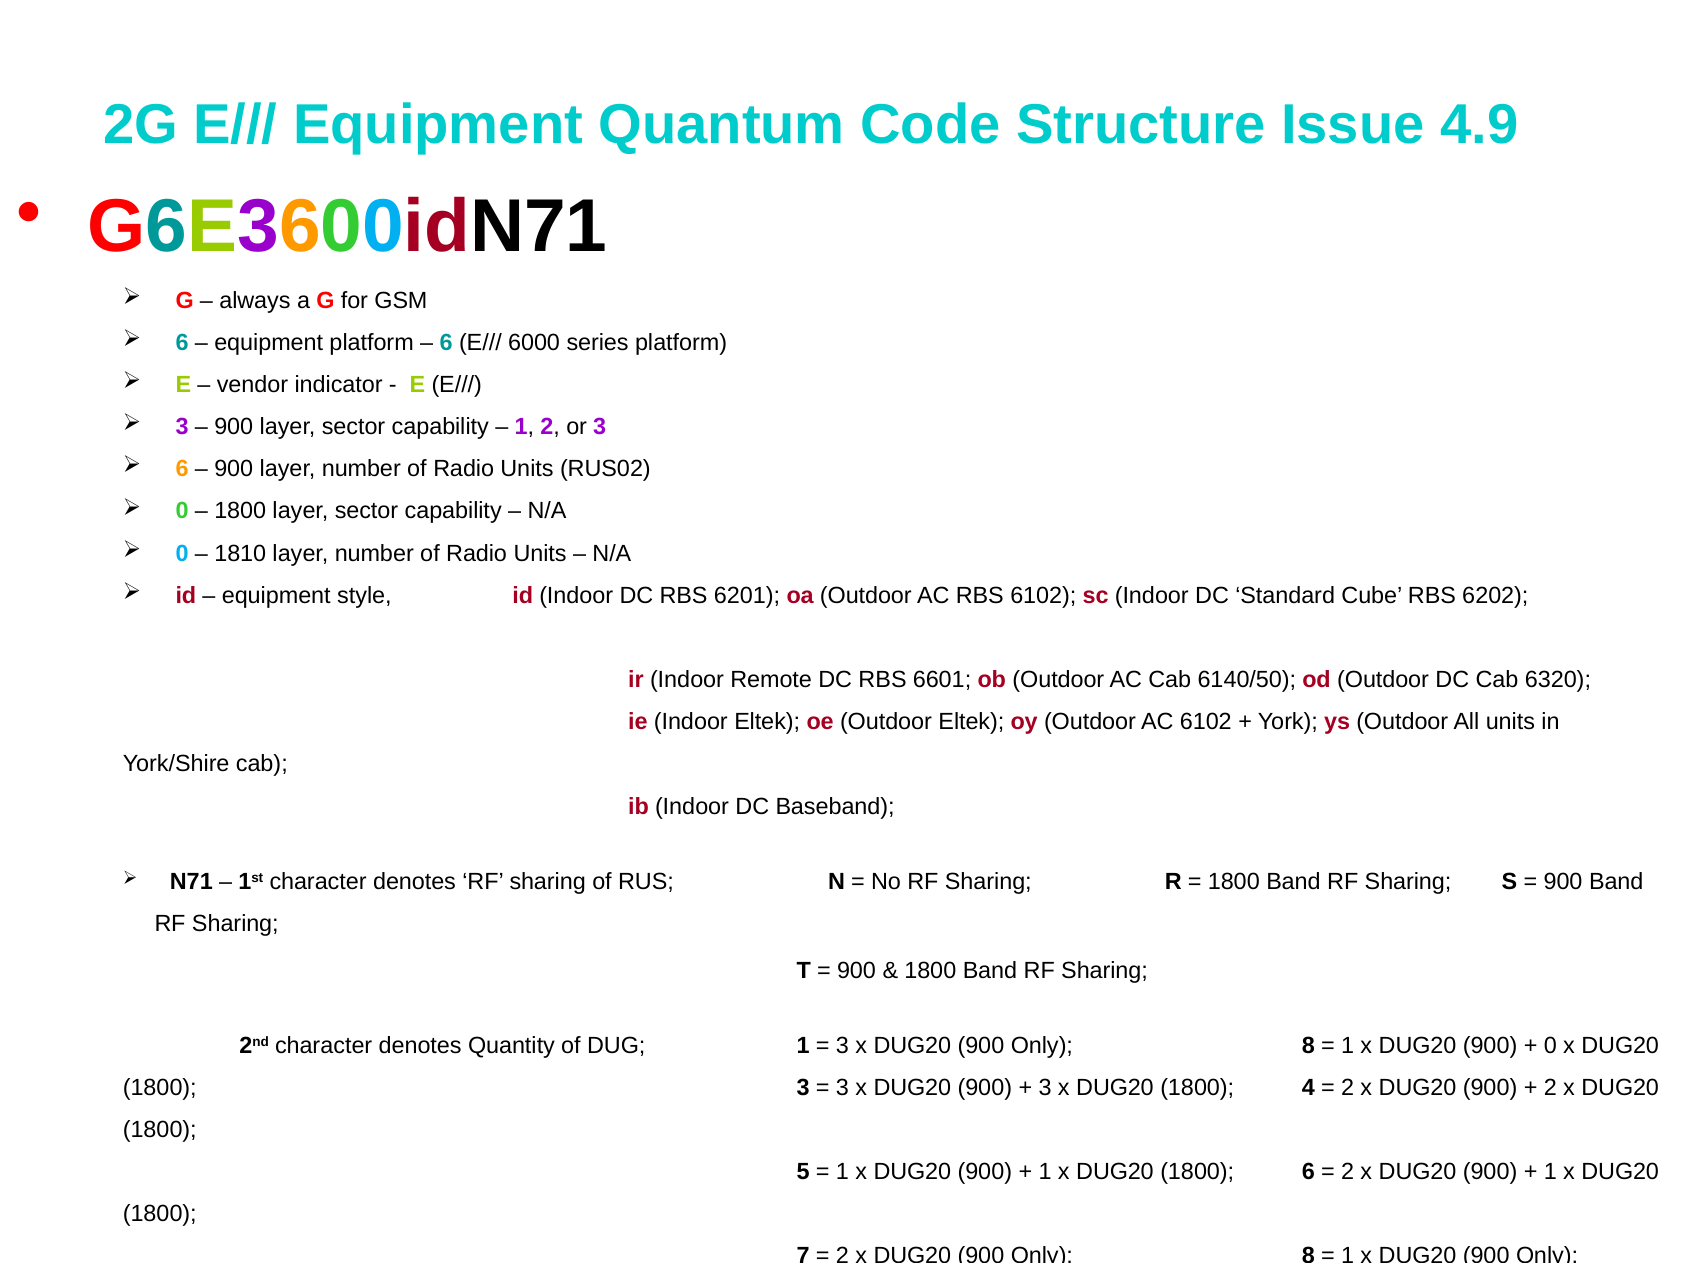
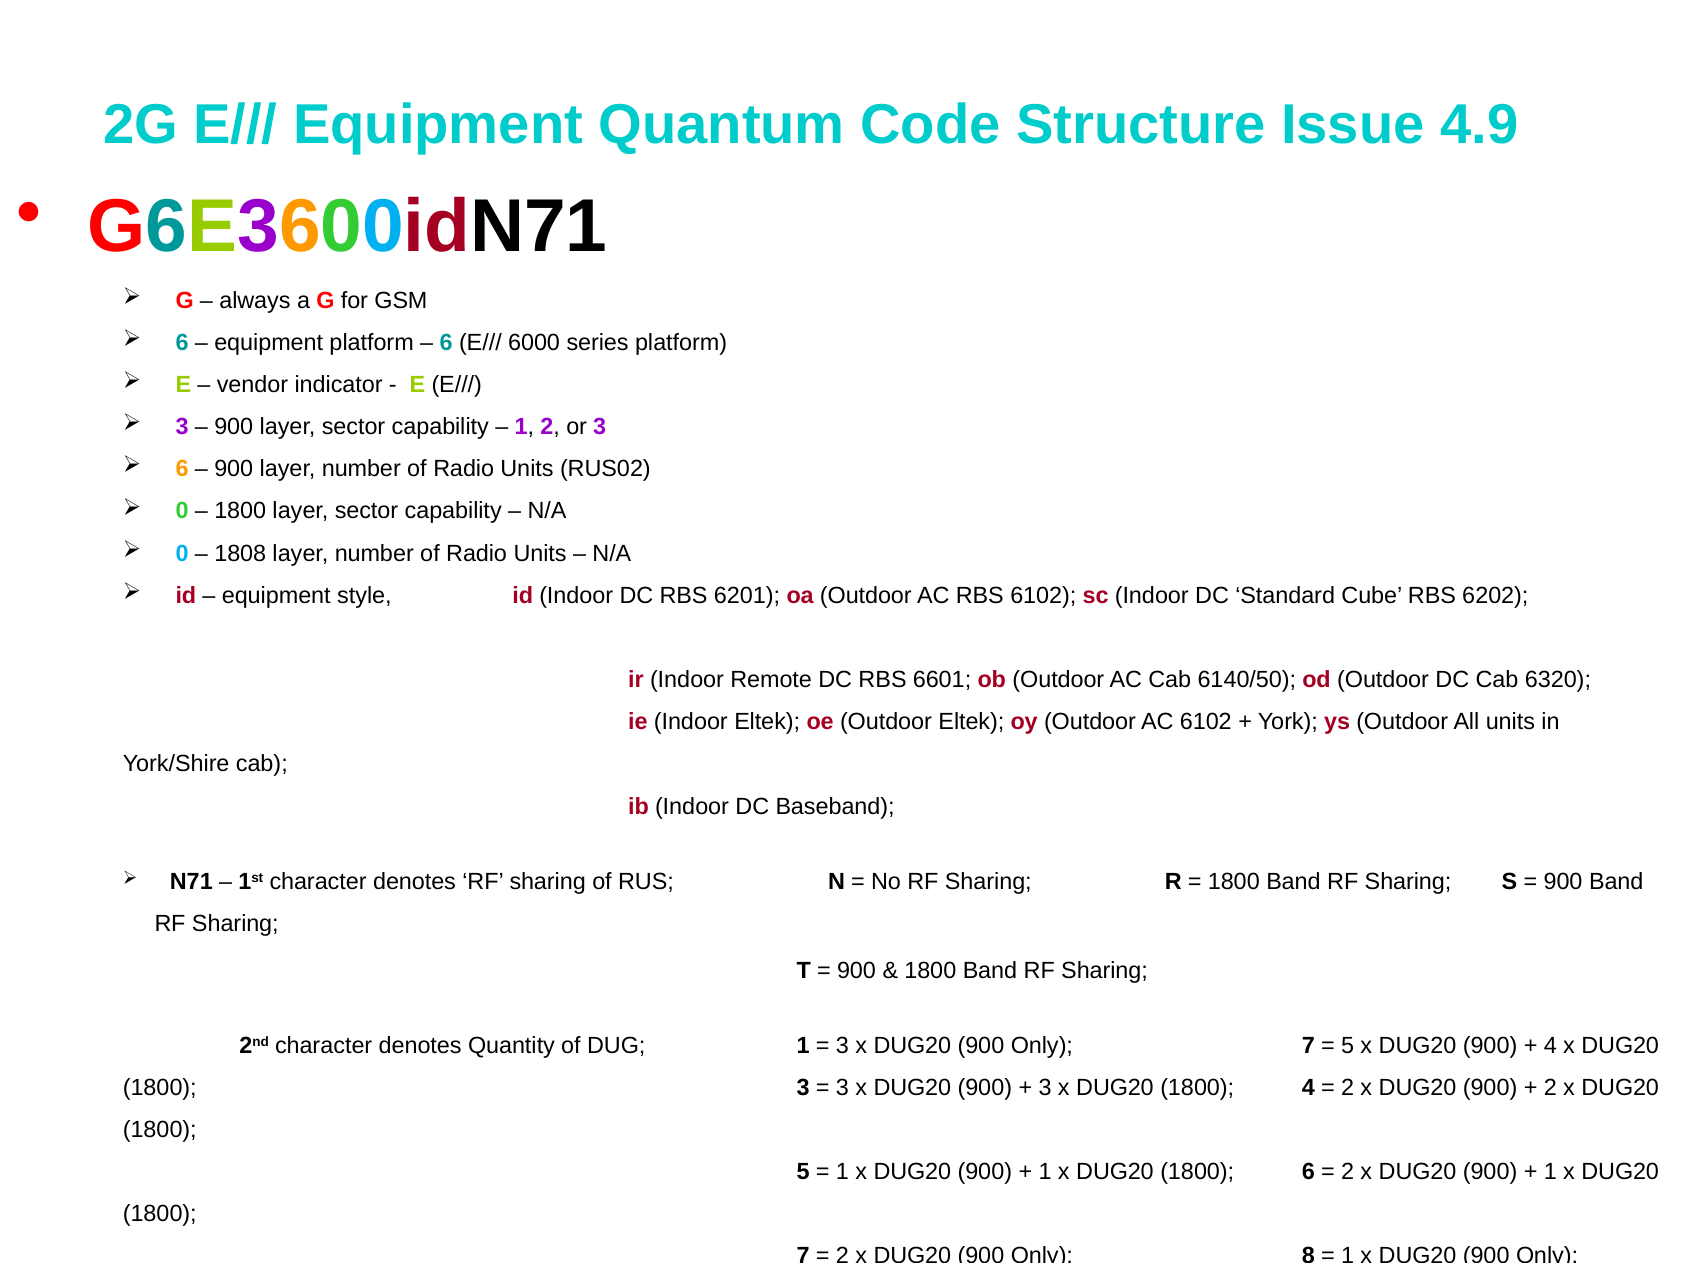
1810: 1810 -> 1808
8 at (1308, 1045): 8 -> 7
1 at (1348, 1045): 1 -> 5
0 at (1550, 1045): 0 -> 4
